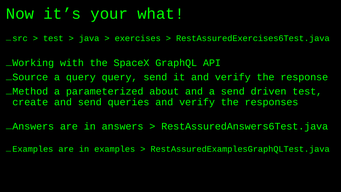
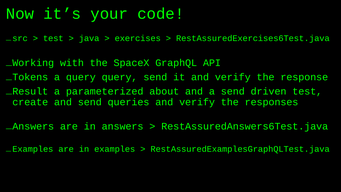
what: what -> code
Source: Source -> Tokens
Method: Method -> Result
